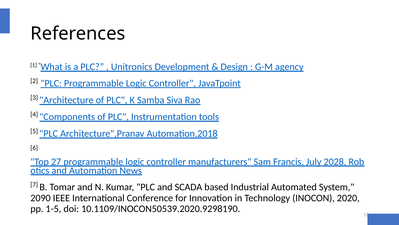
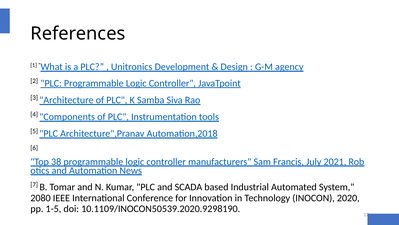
27: 27 -> 38
2028: 2028 -> 2021
2090: 2090 -> 2080
